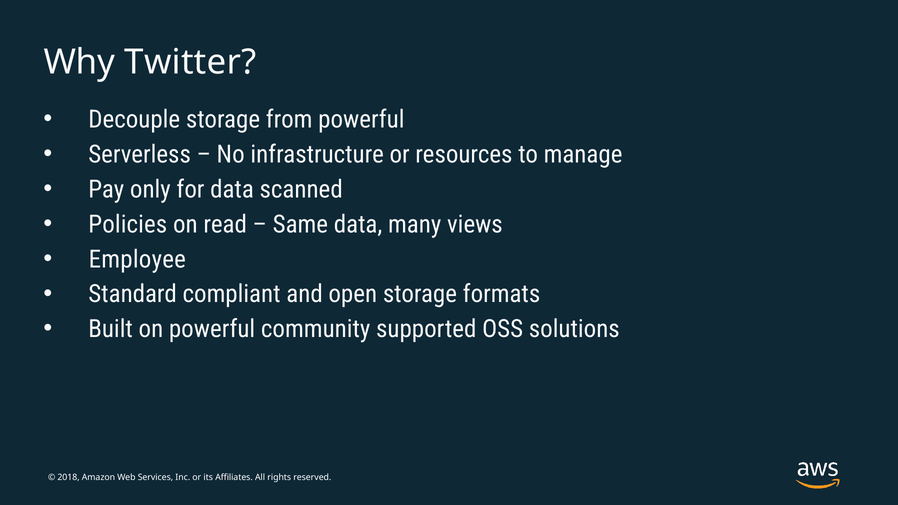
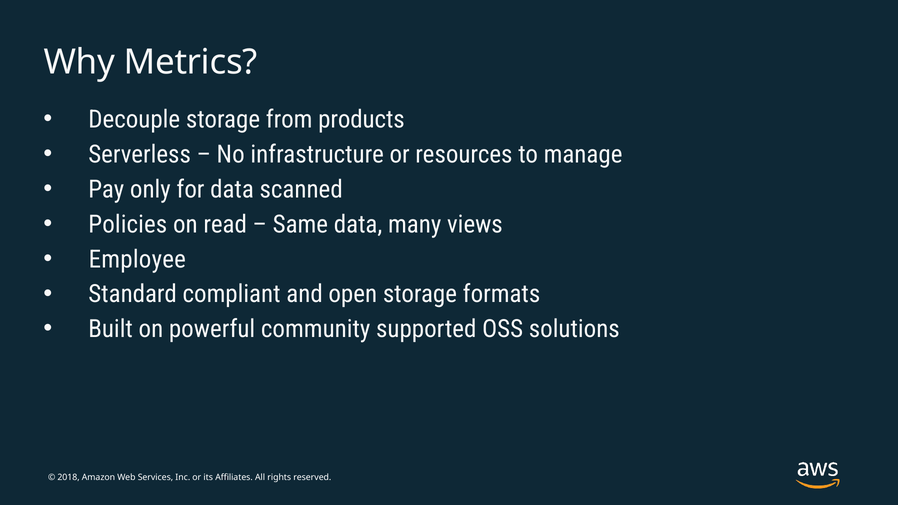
Twitter: Twitter -> Metrics
from powerful: powerful -> products
